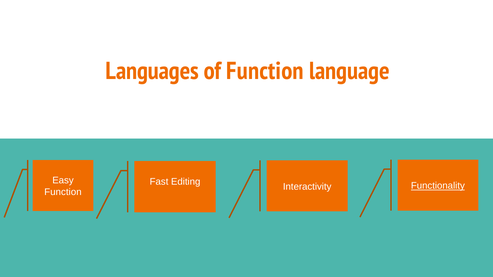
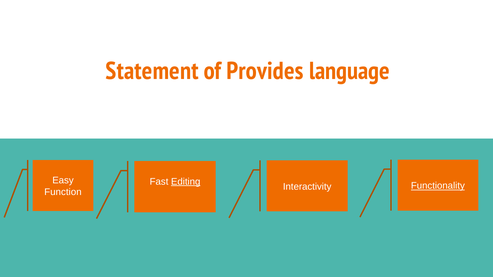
Languages: Languages -> Statement
of Function: Function -> Provides
Editing underline: none -> present
